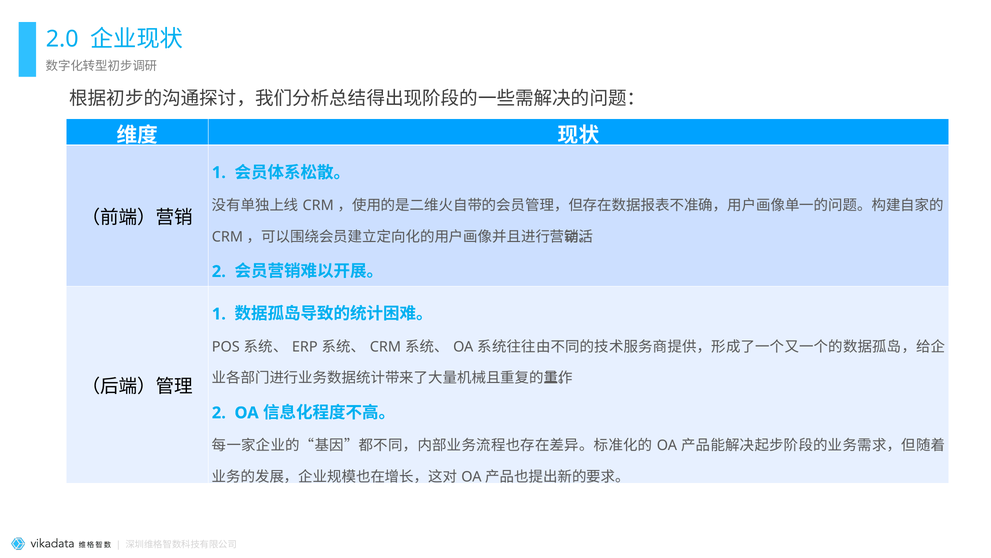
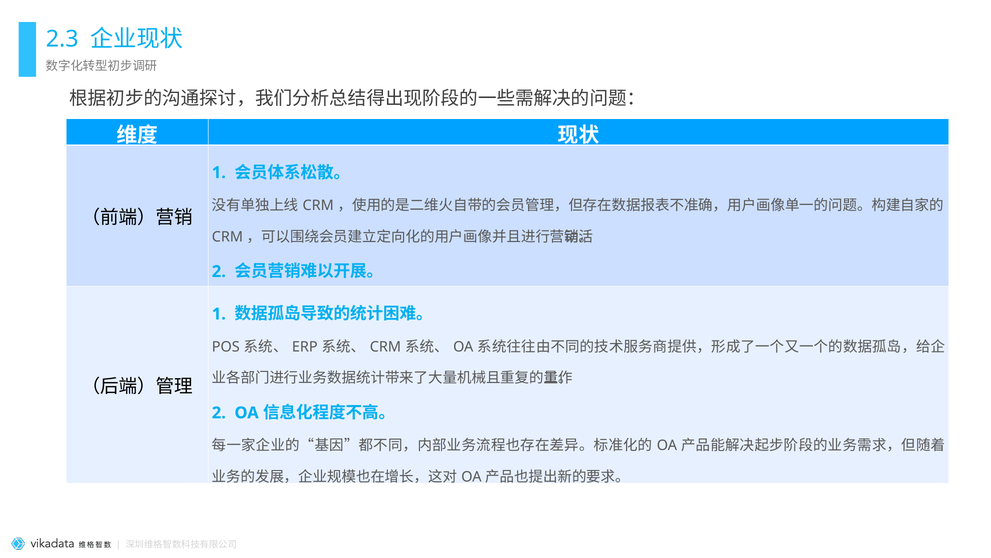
2.0: 2.0 -> 2.3
